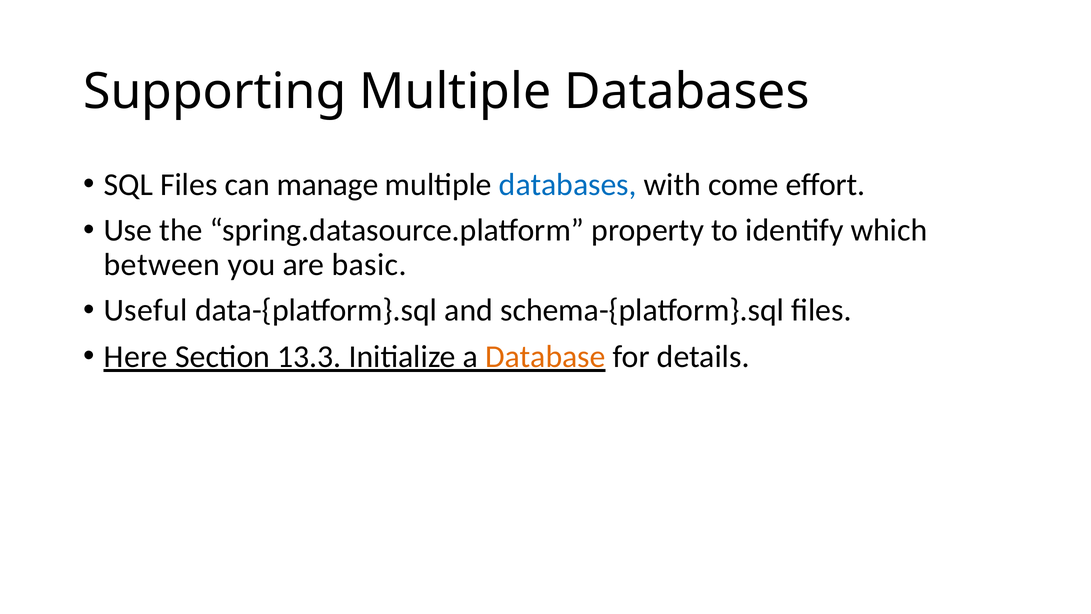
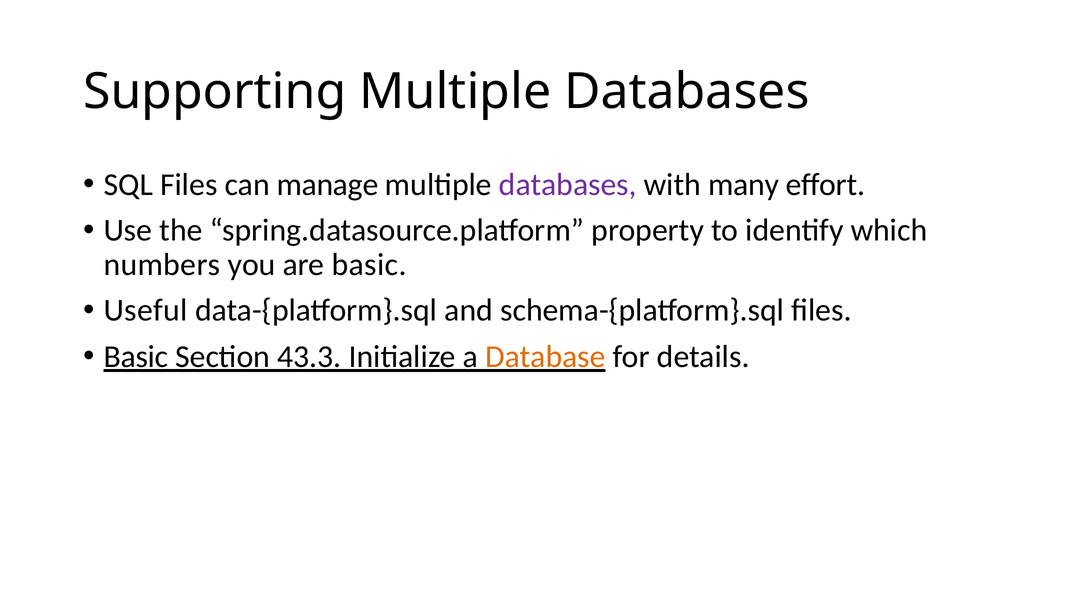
databases at (568, 184) colour: blue -> purple
come: come -> many
between: between -> numbers
Here at (136, 357): Here -> Basic
13.3: 13.3 -> 43.3
